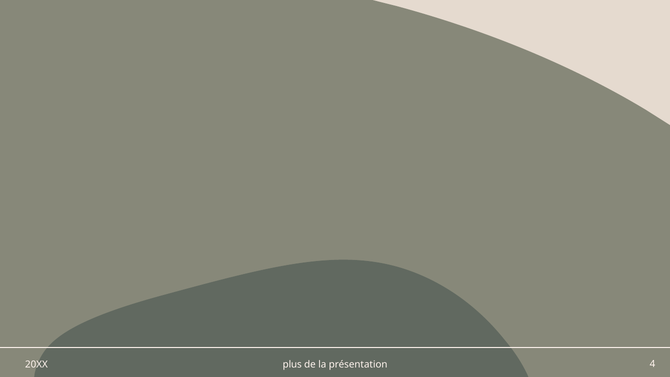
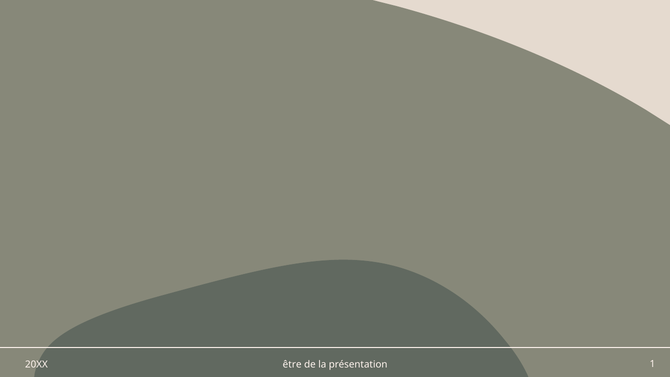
plus: plus -> être
4: 4 -> 1
